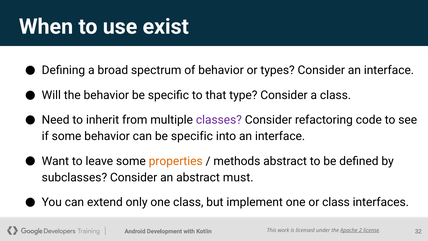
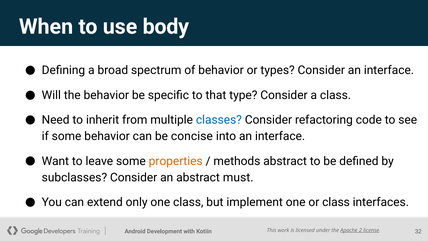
exist: exist -> body
classes colour: purple -> blue
can be specific: specific -> concise
